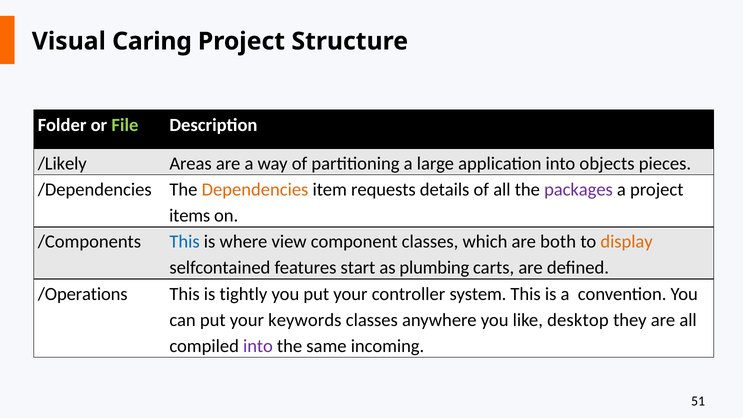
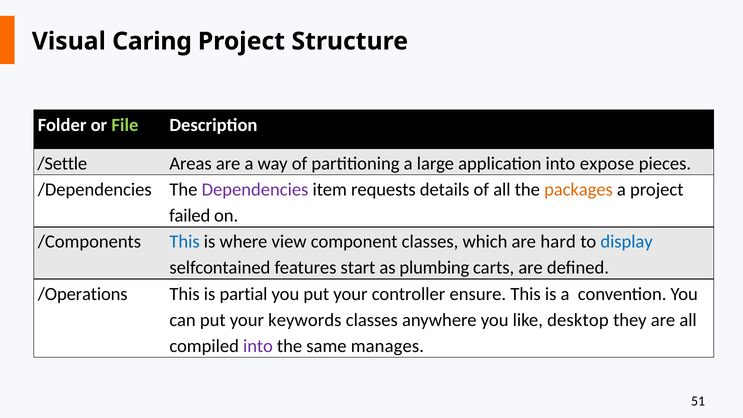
/Likely: /Likely -> /Settle
objects: objects -> expose
Dependencies colour: orange -> purple
packages colour: purple -> orange
items: items -> failed
both: both -> hard
display colour: orange -> blue
tightly: tightly -> partial
system: system -> ensure
incoming: incoming -> manages
